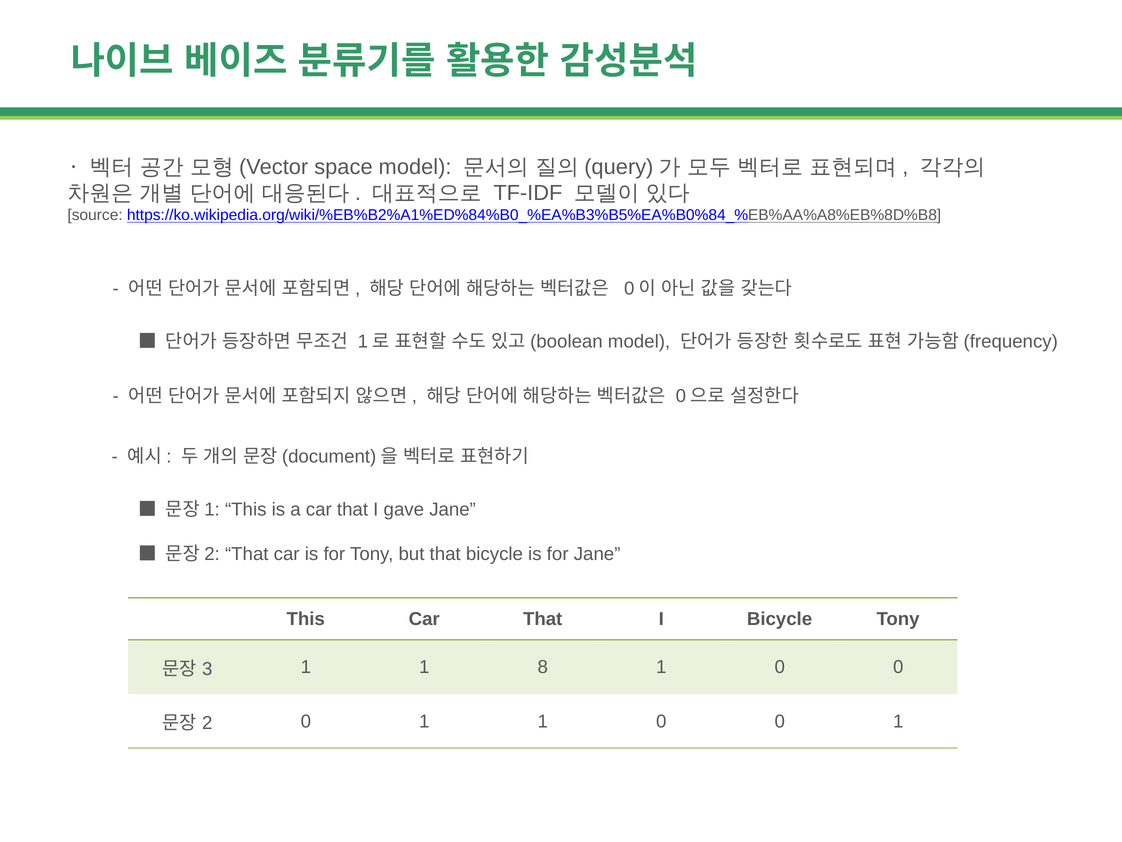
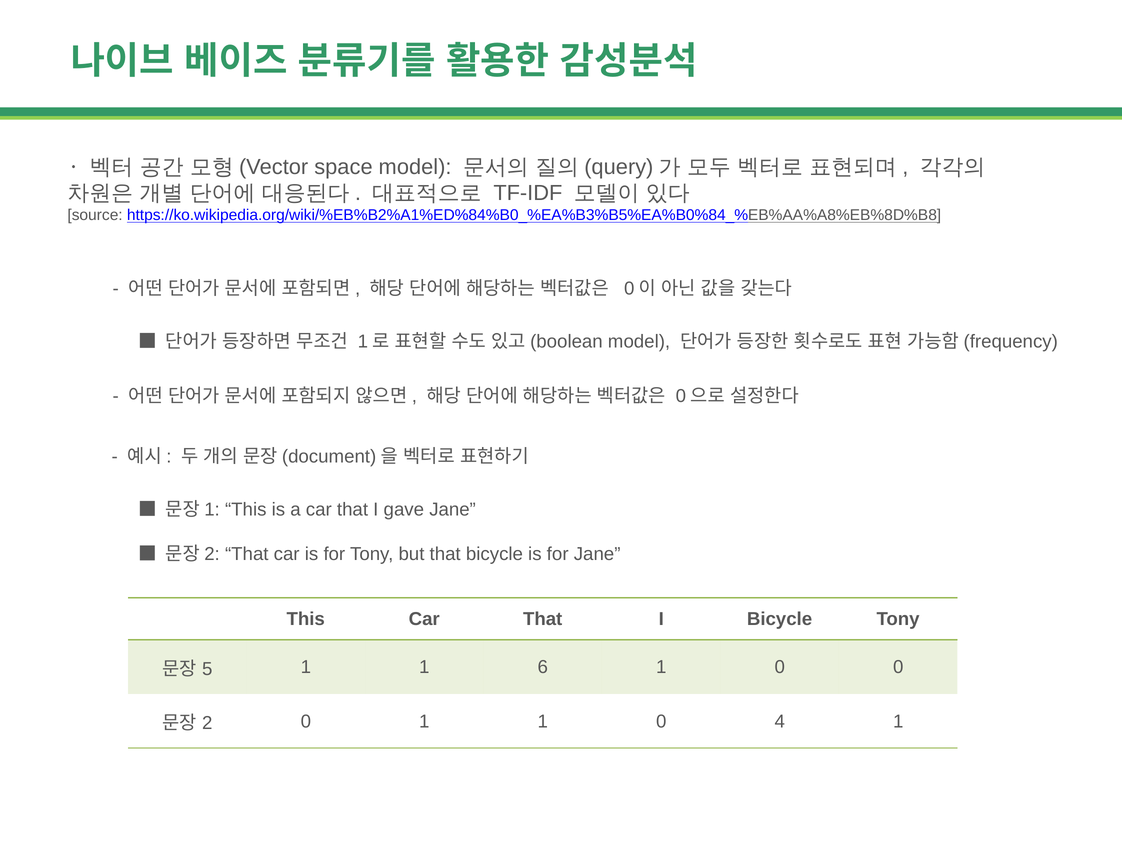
3: 3 -> 5
8: 8 -> 6
1 1 0 0: 0 -> 4
